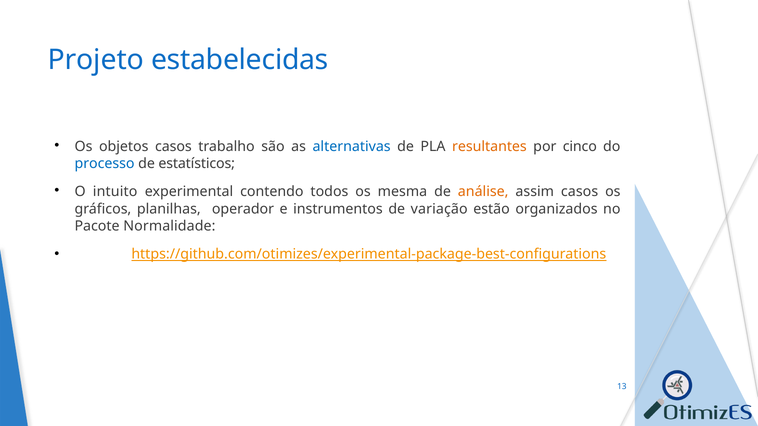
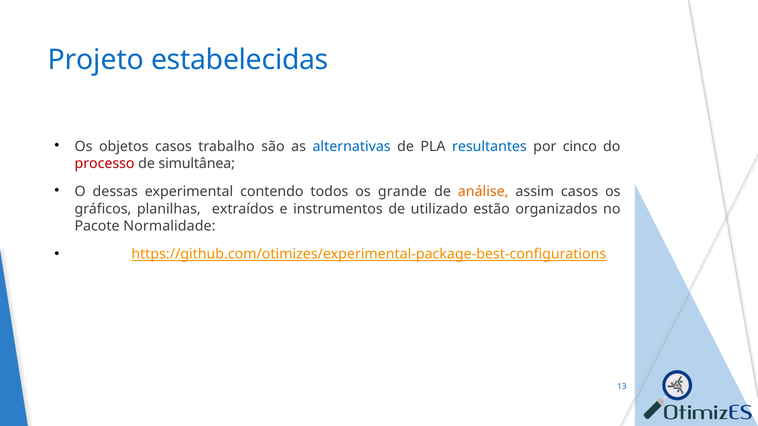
resultantes colour: orange -> blue
processo colour: blue -> red
estatísticos: estatísticos -> simultânea
intuito: intuito -> dessas
mesma: mesma -> grande
operador: operador -> extraídos
variação: variação -> utilizado
